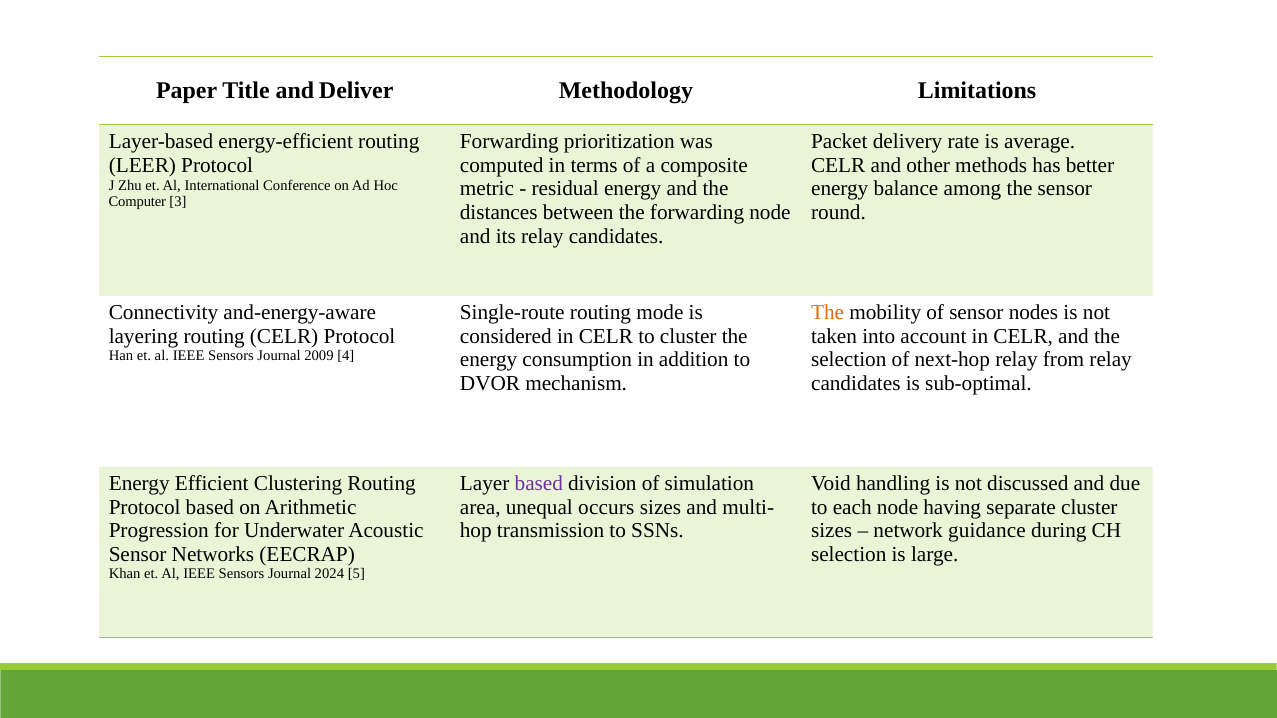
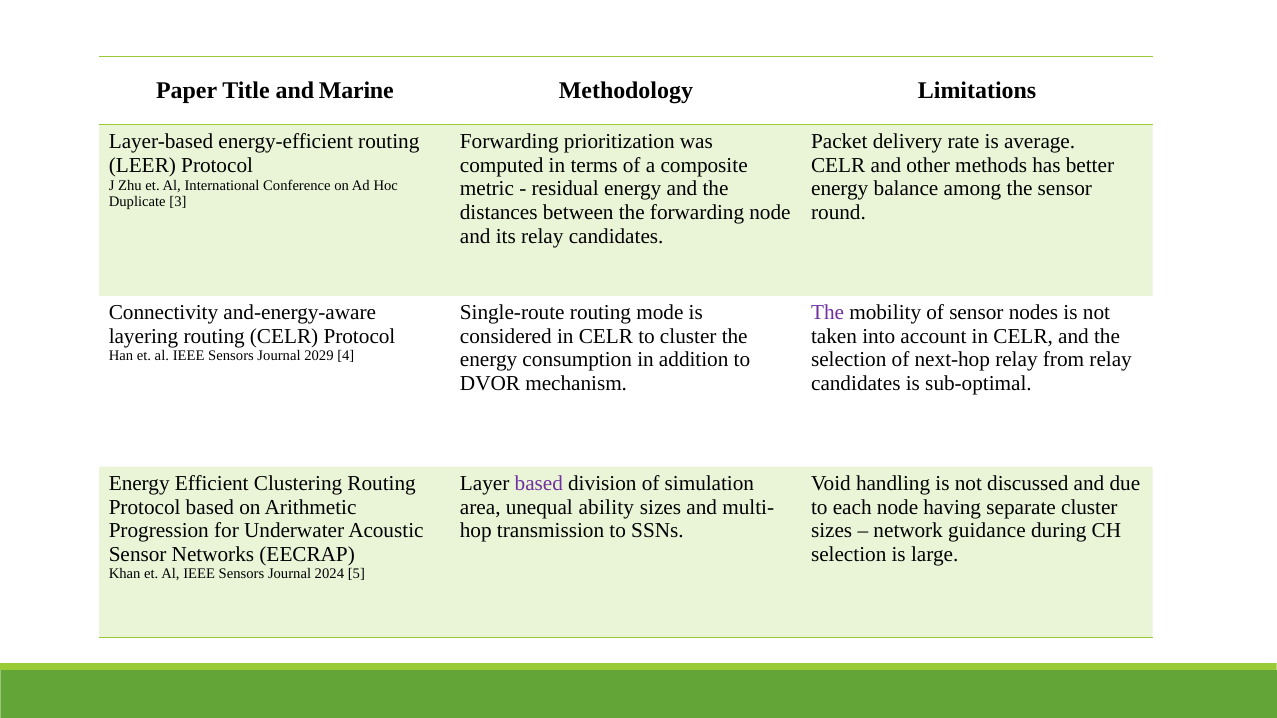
Deliver: Deliver -> Marine
Computer: Computer -> Duplicate
The at (828, 313) colour: orange -> purple
2009: 2009 -> 2029
occurs: occurs -> ability
